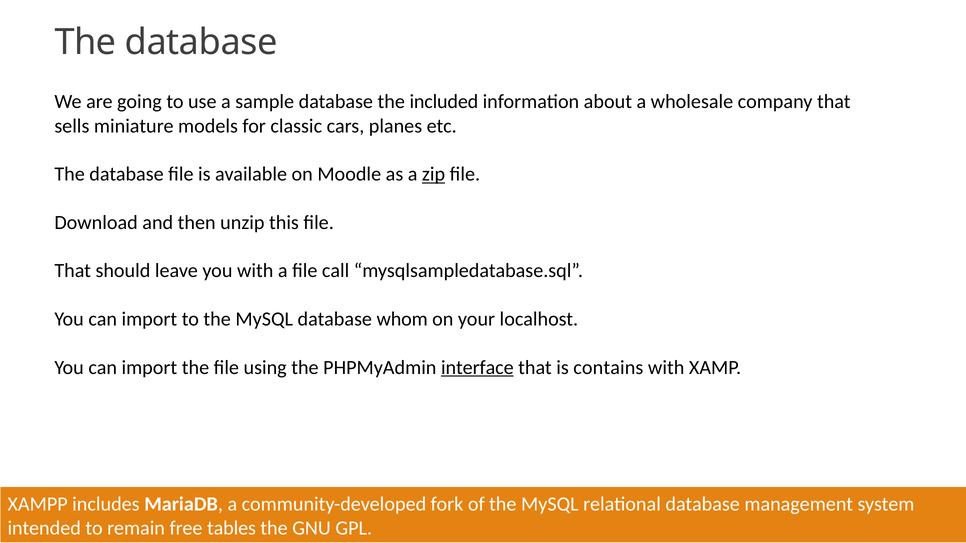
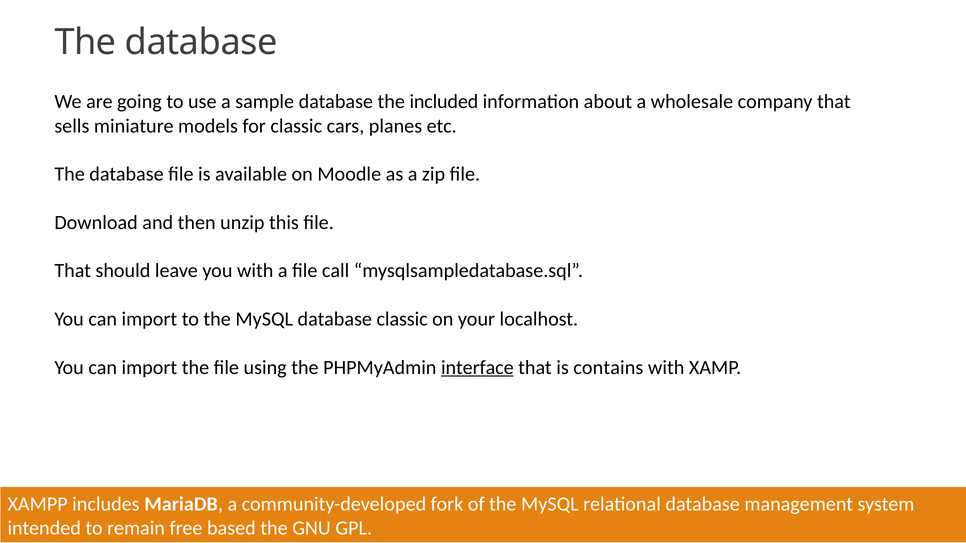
zip underline: present -> none
database whom: whom -> classic
tables: tables -> based
